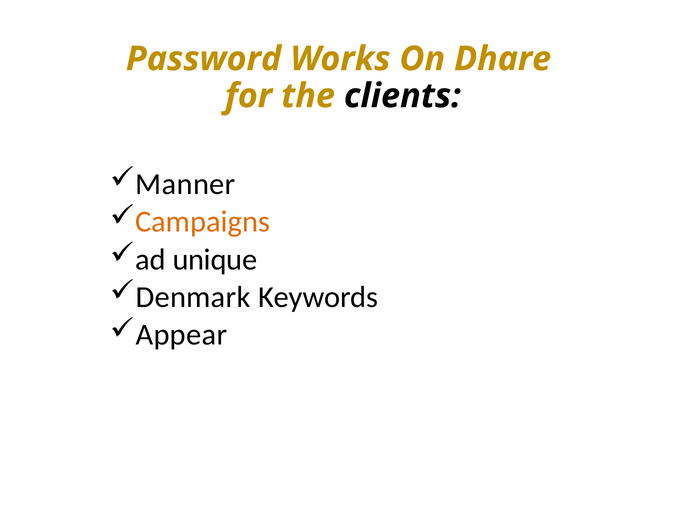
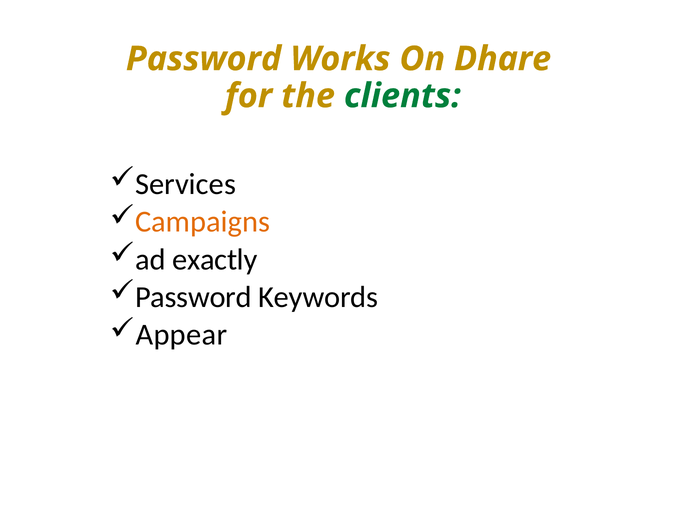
clients colour: black -> green
Manner: Manner -> Services
unique: unique -> exactly
Denmark at (193, 298): Denmark -> Password
